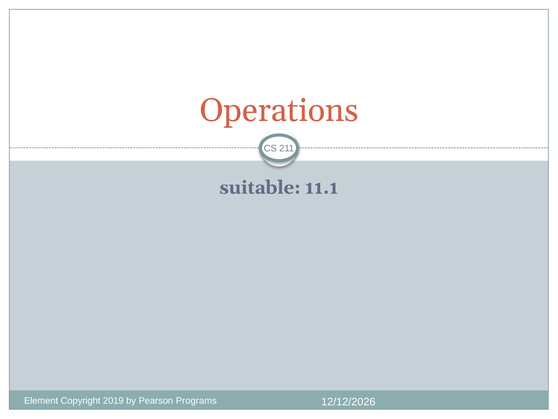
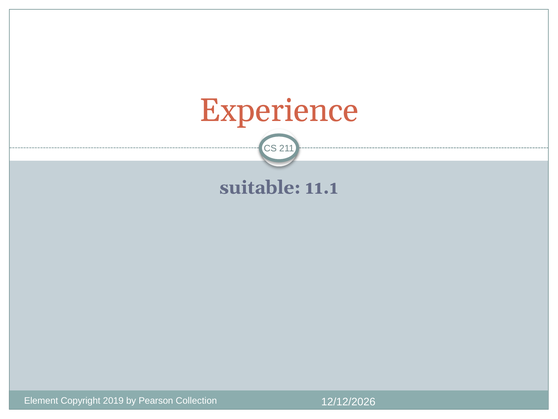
Operations: Operations -> Experience
Programs: Programs -> Collection
